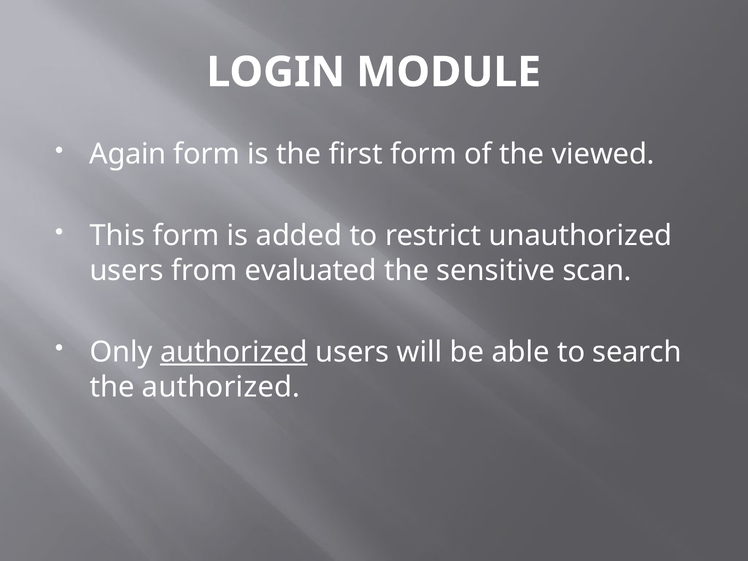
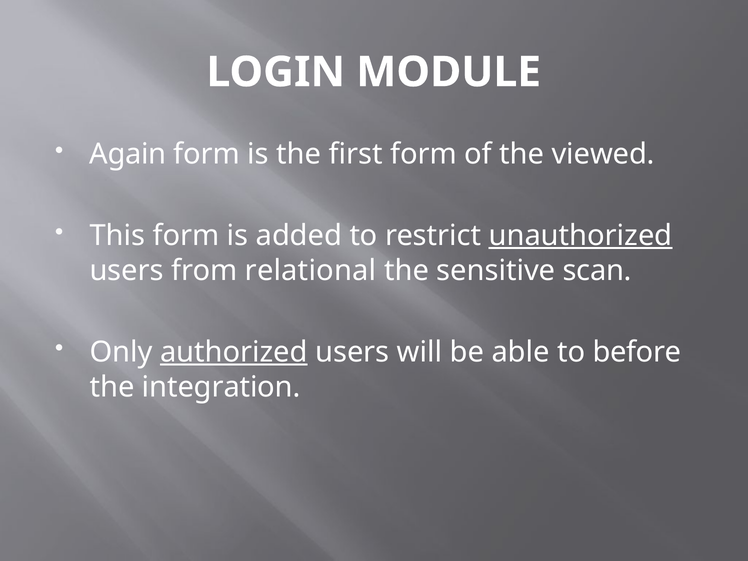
unauthorized underline: none -> present
evaluated: evaluated -> relational
search: search -> before
the authorized: authorized -> integration
